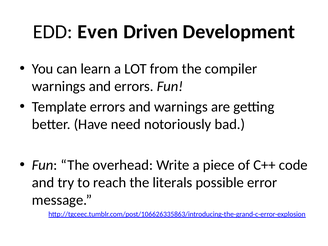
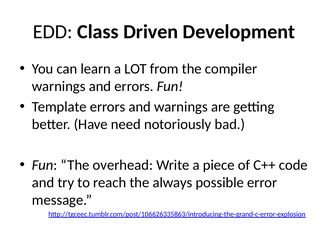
Even: Even -> Class
literals: literals -> always
